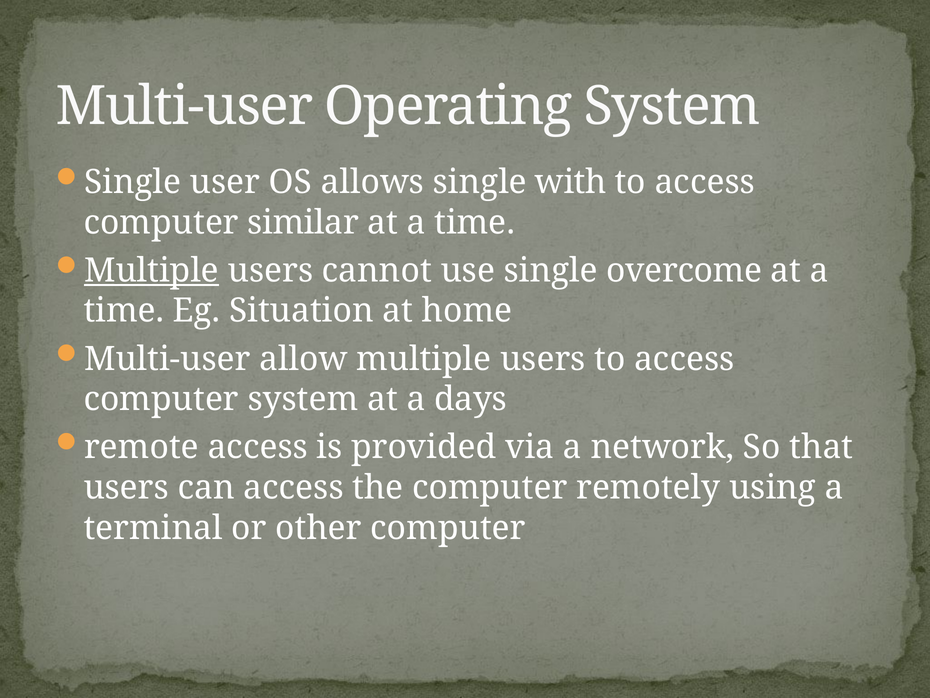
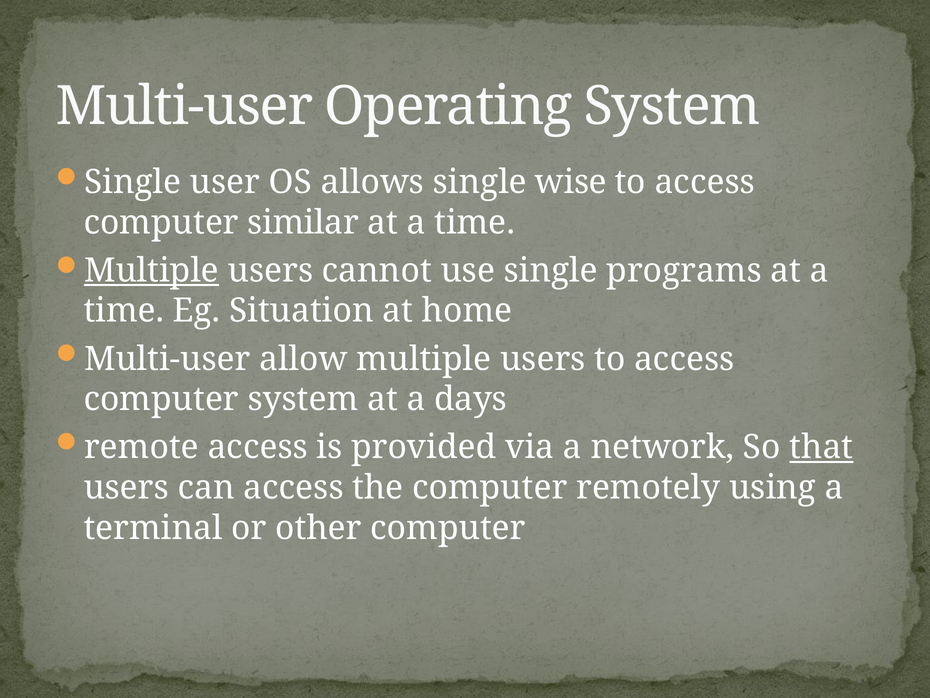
with: with -> wise
overcome: overcome -> programs
that underline: none -> present
